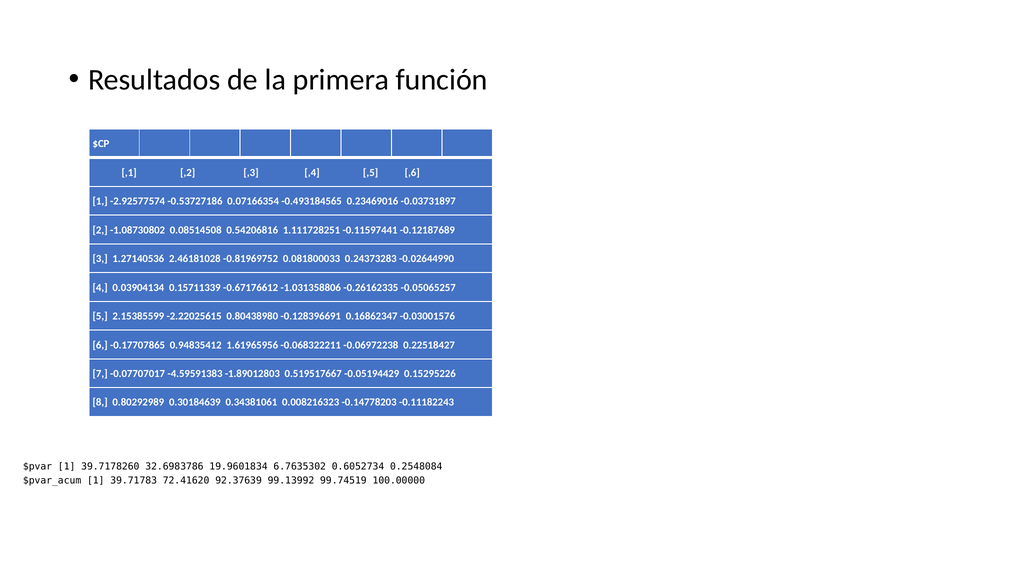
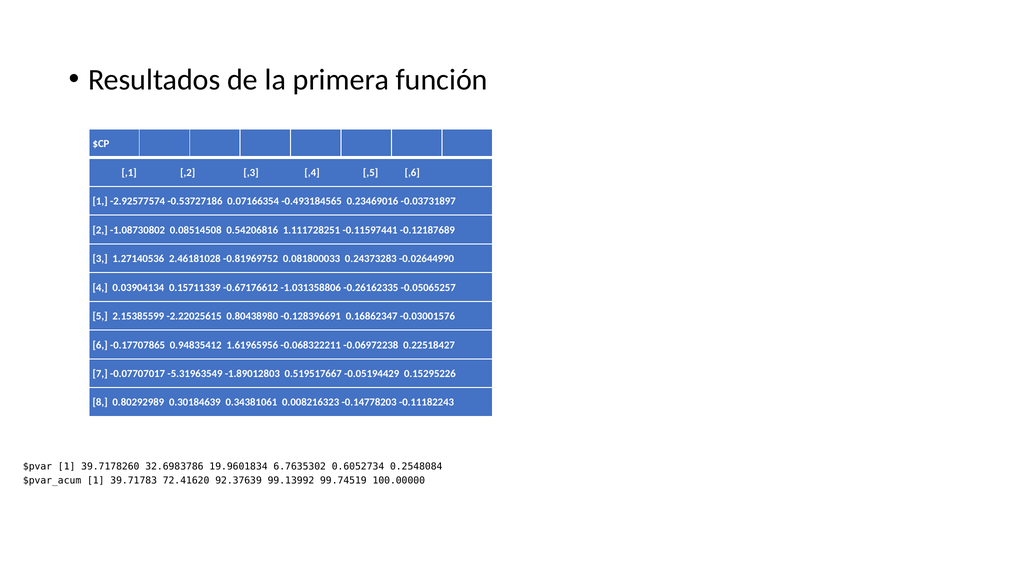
-4.59591383: -4.59591383 -> -5.31963549
